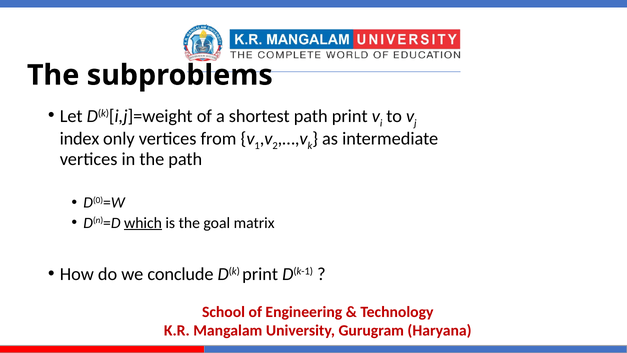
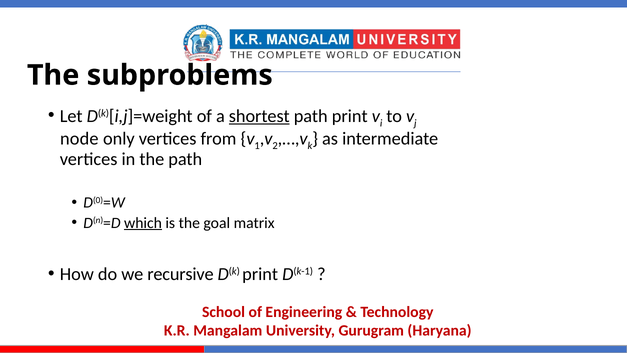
shortest underline: none -> present
index: index -> node
conclude: conclude -> recursive
